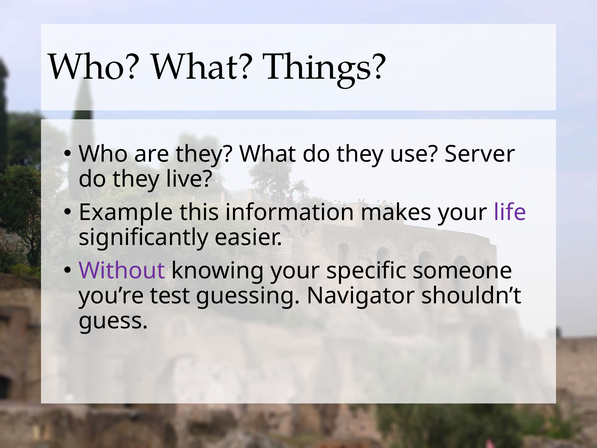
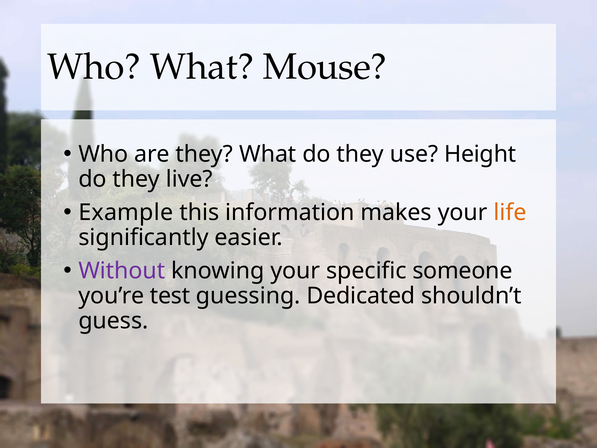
Things: Things -> Mouse
Server: Server -> Height
life colour: purple -> orange
Navigator: Navigator -> Dedicated
